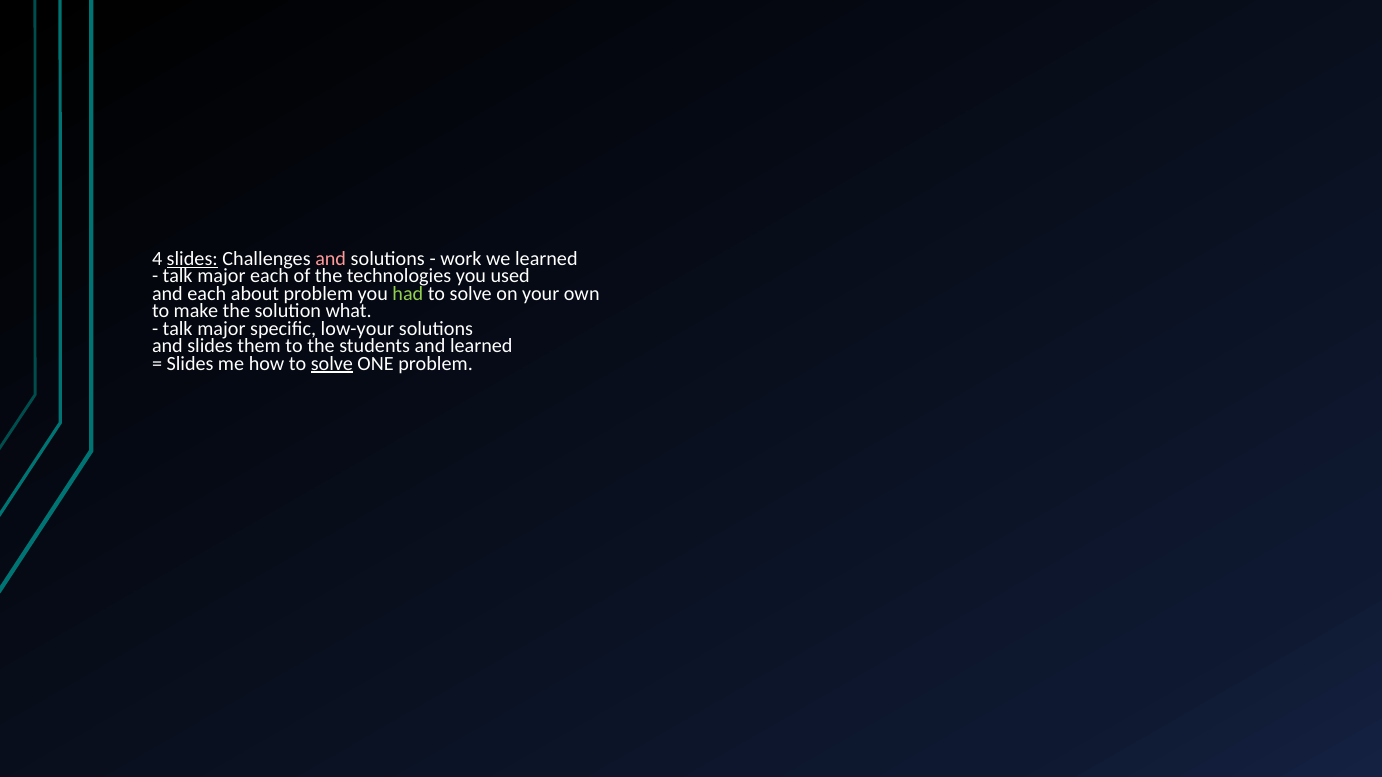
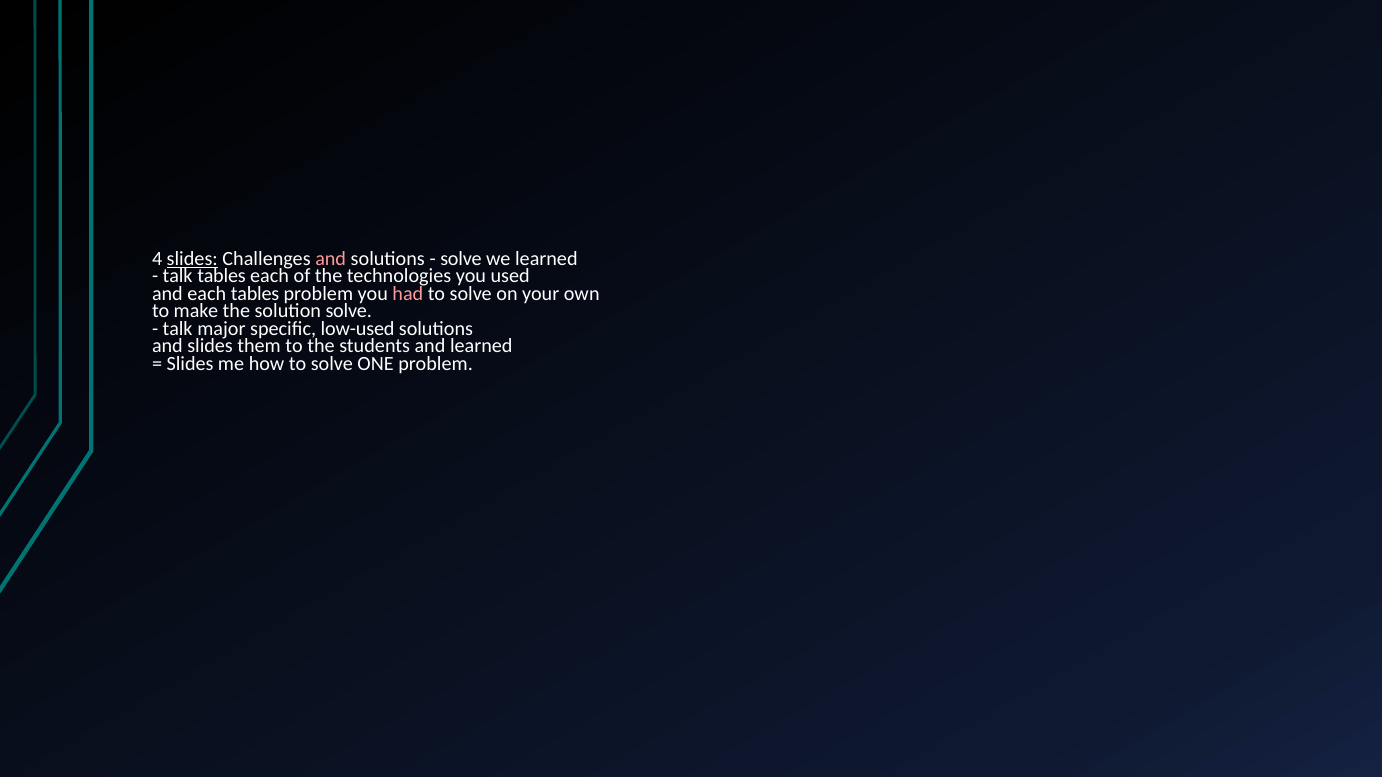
work at (461, 259): work -> solve
major at (221, 276): major -> tables
each about: about -> tables
had colour: light green -> pink
solution what: what -> solve
low-your: low-your -> low-used
solve at (332, 364) underline: present -> none
